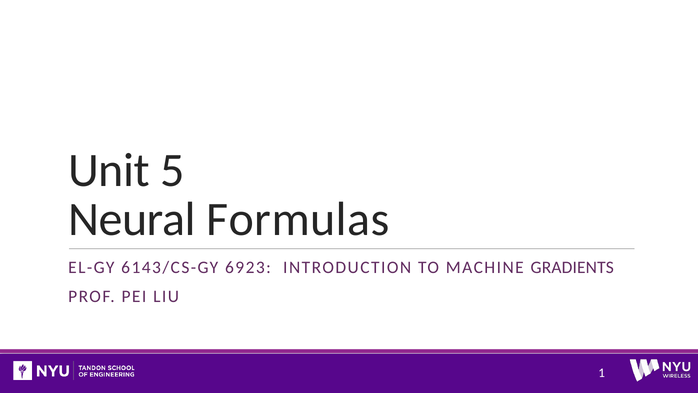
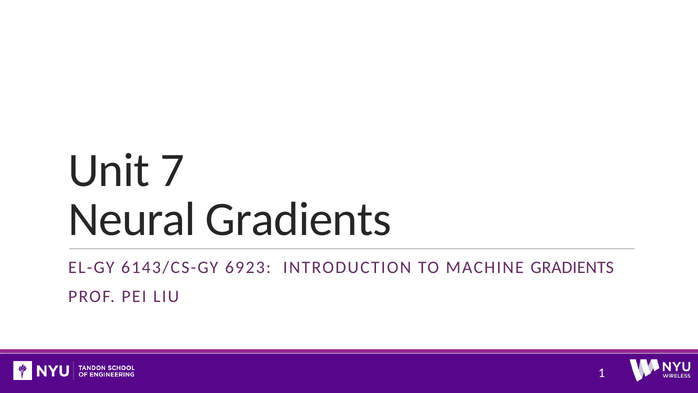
5: 5 -> 7
Neural Formulas: Formulas -> Gradients
